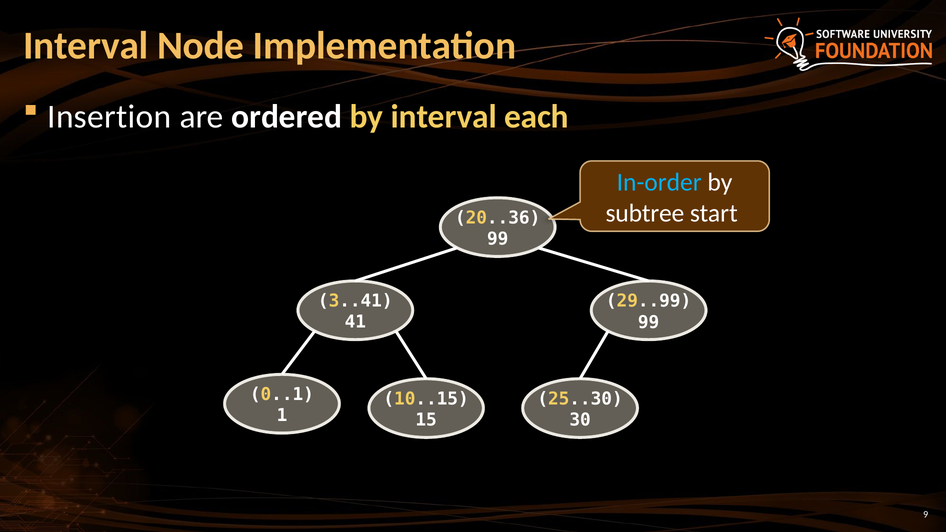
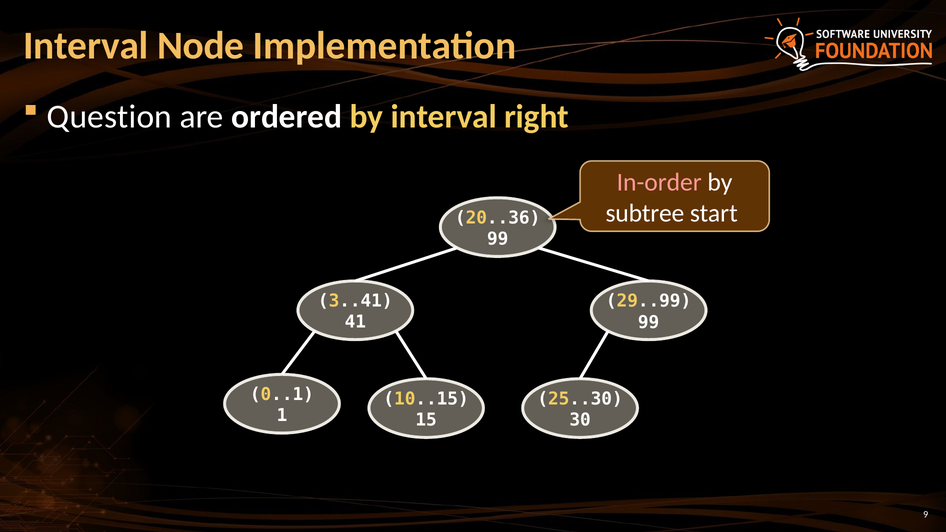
Insertion: Insertion -> Question
each: each -> right
In-order colour: light blue -> pink
